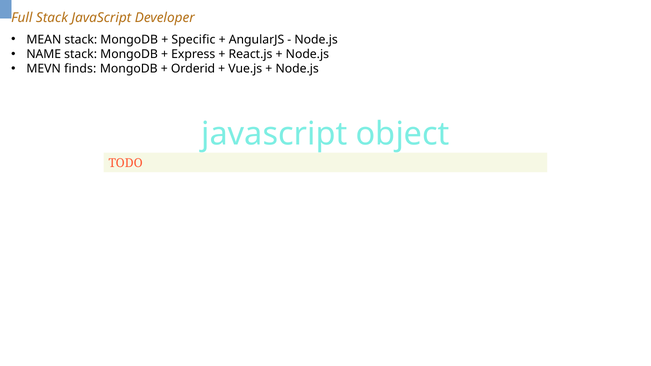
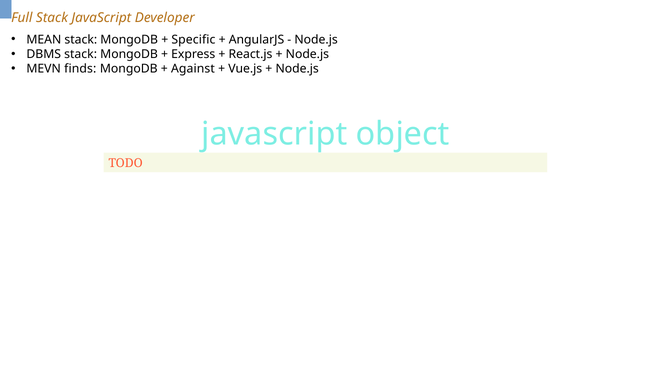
NAME: NAME -> DBMS
Orderid: Orderid -> Against
